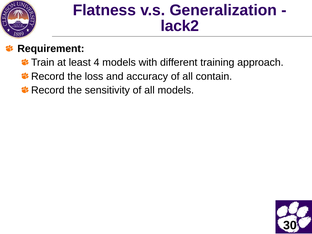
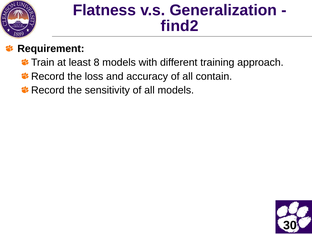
lack2: lack2 -> find2
4: 4 -> 8
